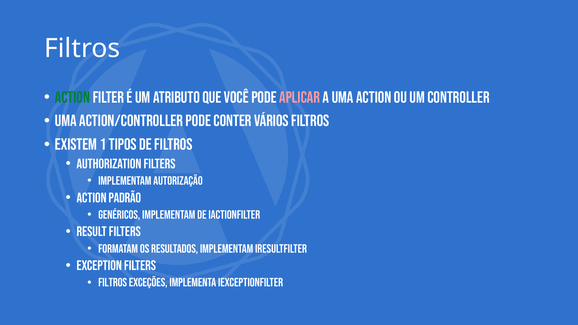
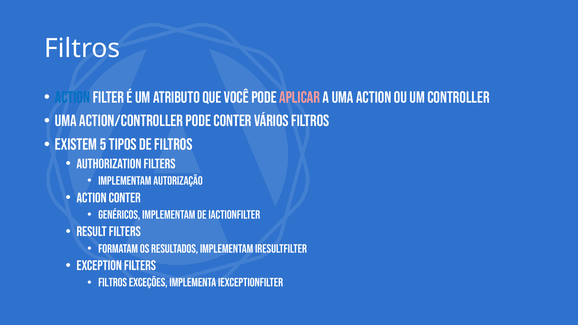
Action at (72, 97) colour: green -> blue
1: 1 -> 5
Action padrão: padrão -> conter
